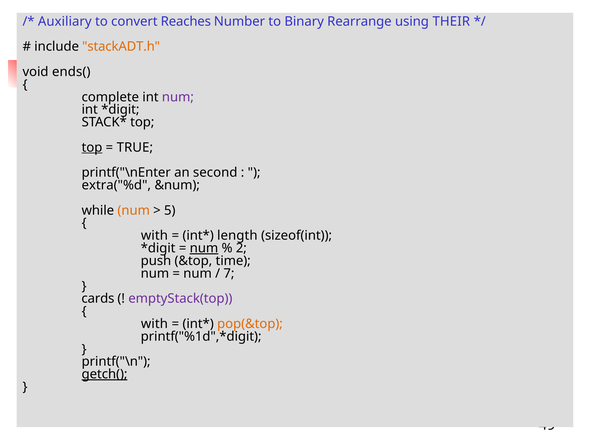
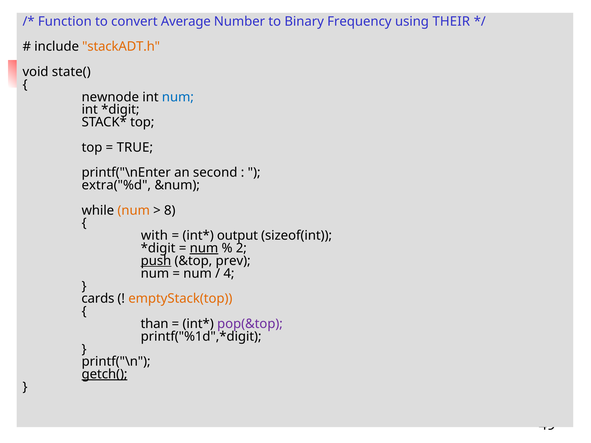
Auxiliary: Auxiliary -> Function
Reaches: Reaches -> Average
Rearrange: Rearrange -> Frequency
ends(: ends( -> state(
complete: complete -> newnode
num at (178, 97) colour: purple -> blue
top at (92, 147) underline: present -> none
5: 5 -> 8
length: length -> output
push underline: none -> present
time: time -> prev
7: 7 -> 4
emptyStack(top colour: purple -> orange
with at (154, 324): with -> than
pop(&top colour: orange -> purple
